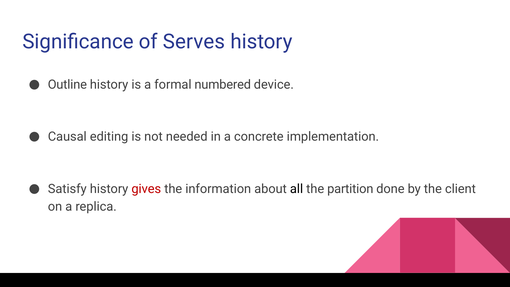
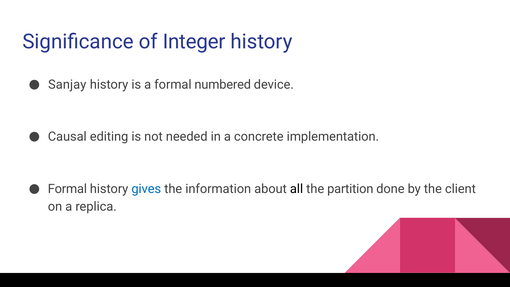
Serves: Serves -> Integer
Outline: Outline -> Sanjay
Satisfy at (67, 189): Satisfy -> Formal
gives colour: red -> blue
